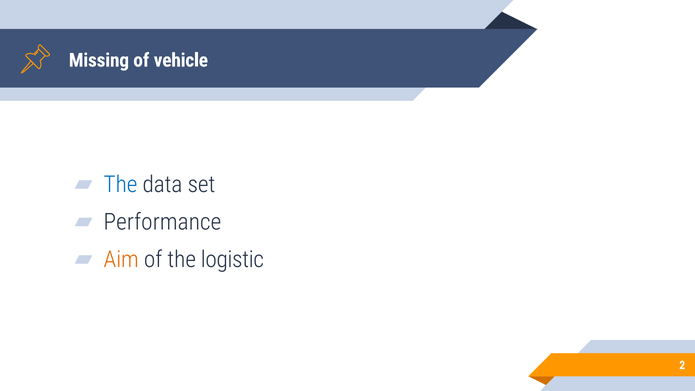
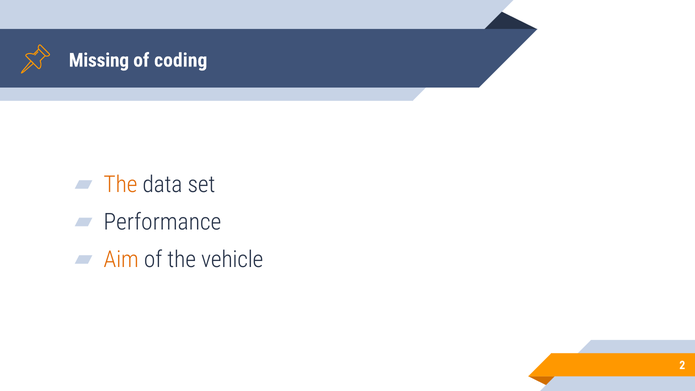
vehicle: vehicle -> coding
The at (120, 185) colour: blue -> orange
logistic: logistic -> vehicle
